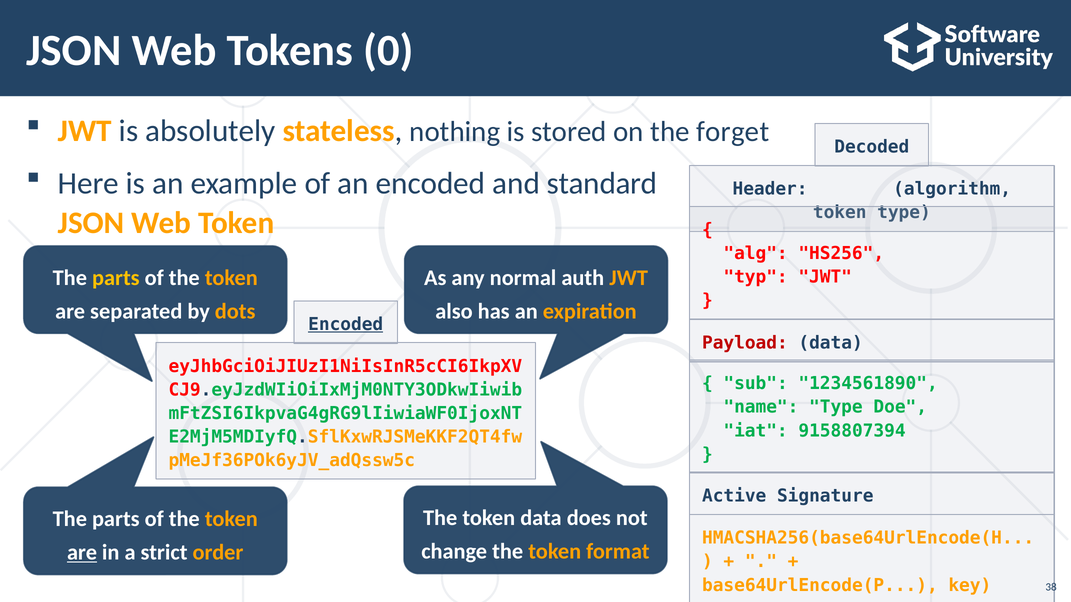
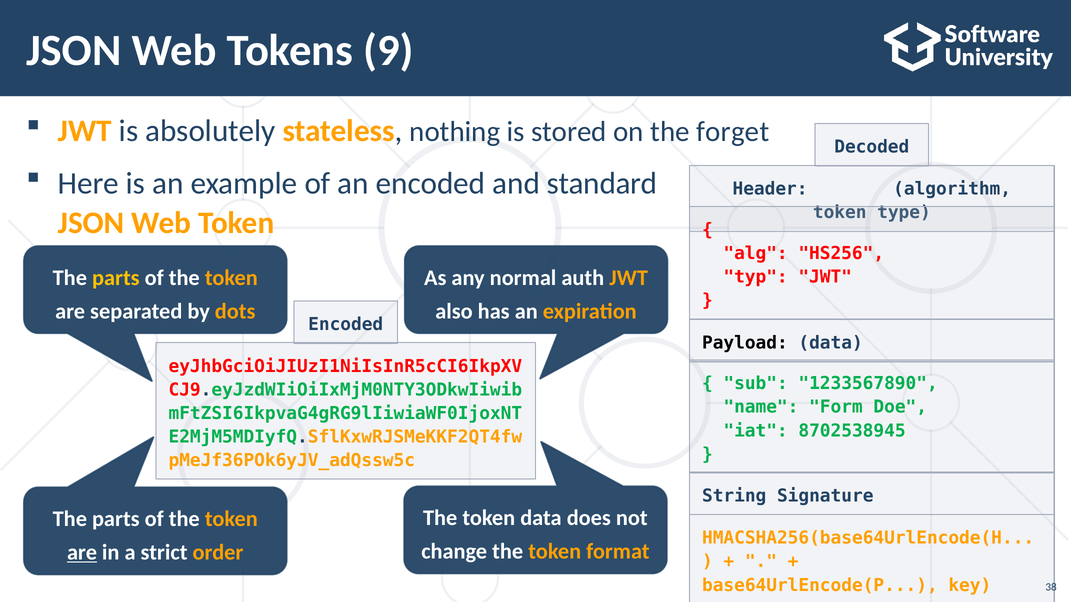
0: 0 -> 9
Encoded at (346, 325) underline: present -> none
Payload colour: red -> black
1234561890: 1234561890 -> 1233567890
name Type: Type -> Form
9158807394: 9158807394 -> 8702538945
Active: Active -> String
